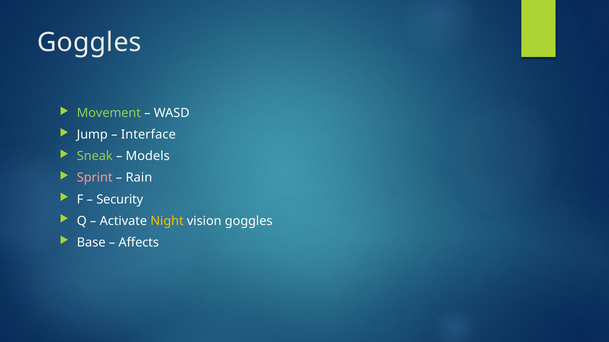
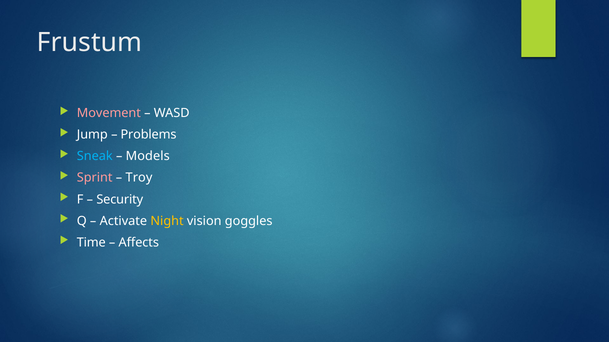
Goggles at (89, 43): Goggles -> Frustum
Movement colour: light green -> pink
Interface: Interface -> Problems
Sneak colour: light green -> light blue
Rain: Rain -> Troy
Base: Base -> Time
